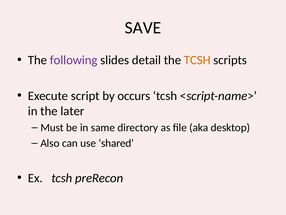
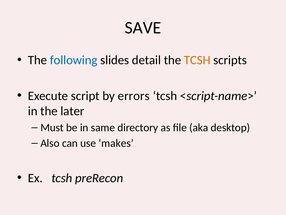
following colour: purple -> blue
occurs: occurs -> errors
shared: shared -> makes
